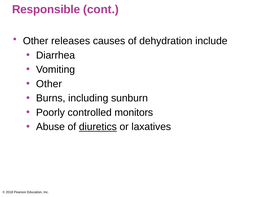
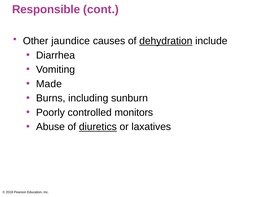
releases: releases -> jaundice
dehydration underline: none -> present
Other at (49, 84): Other -> Made
